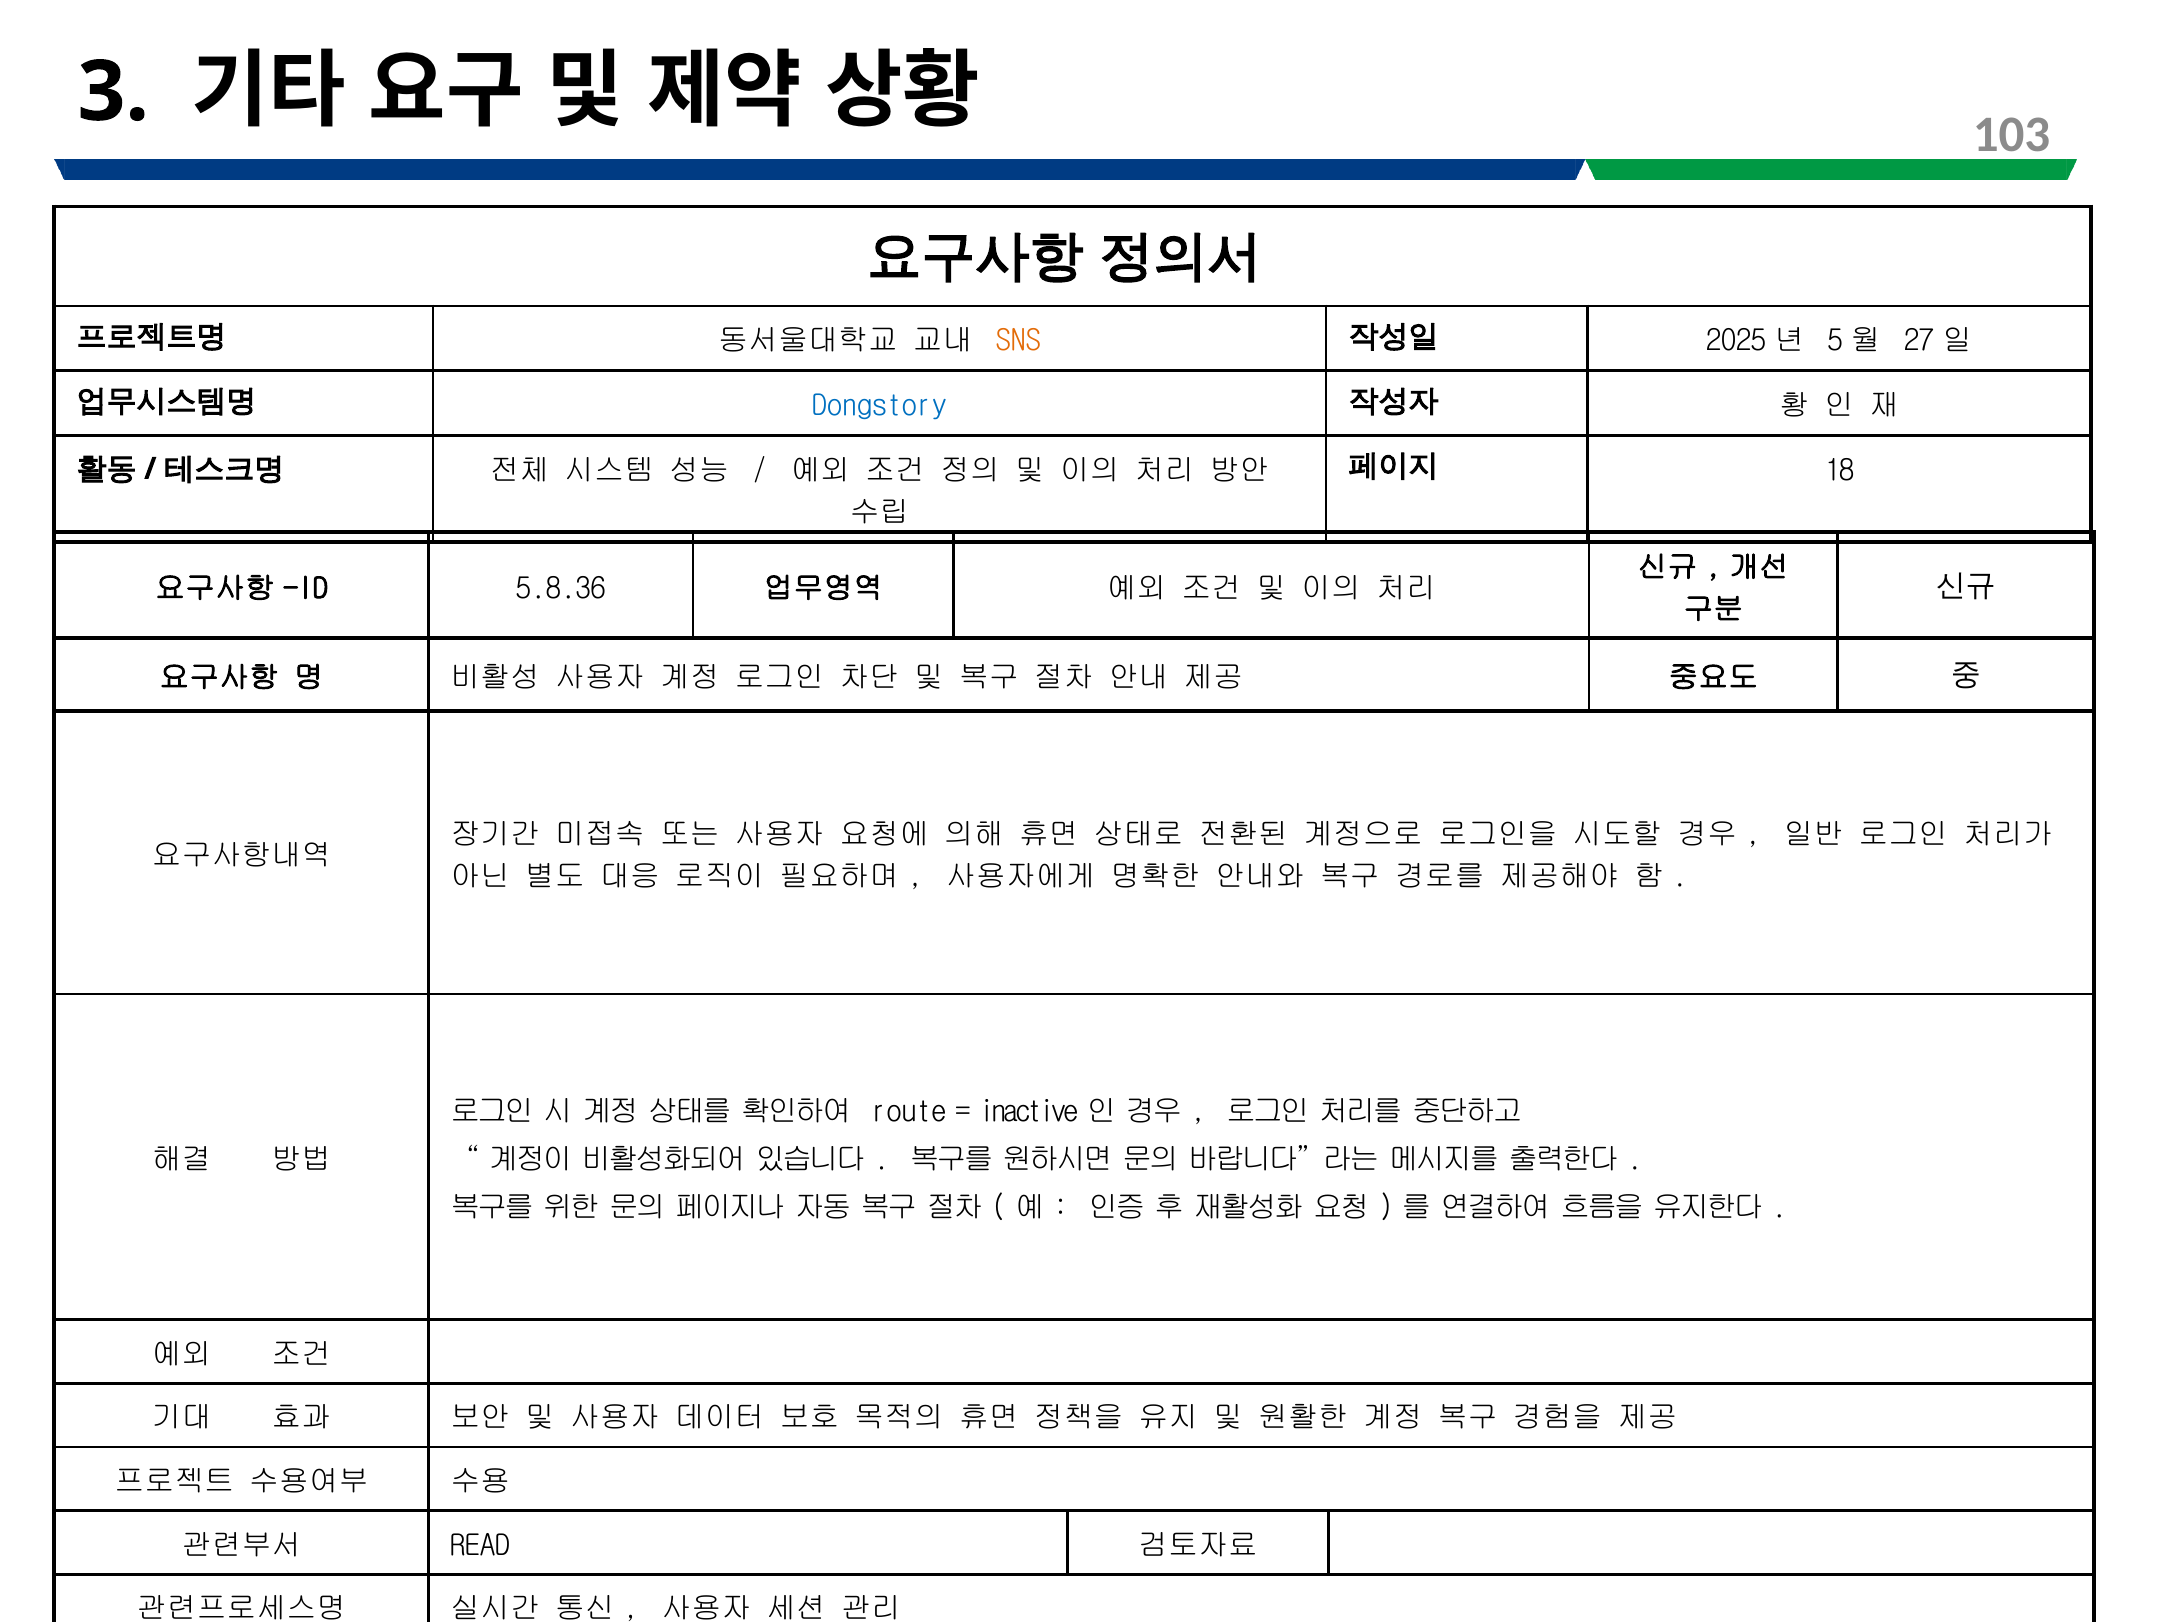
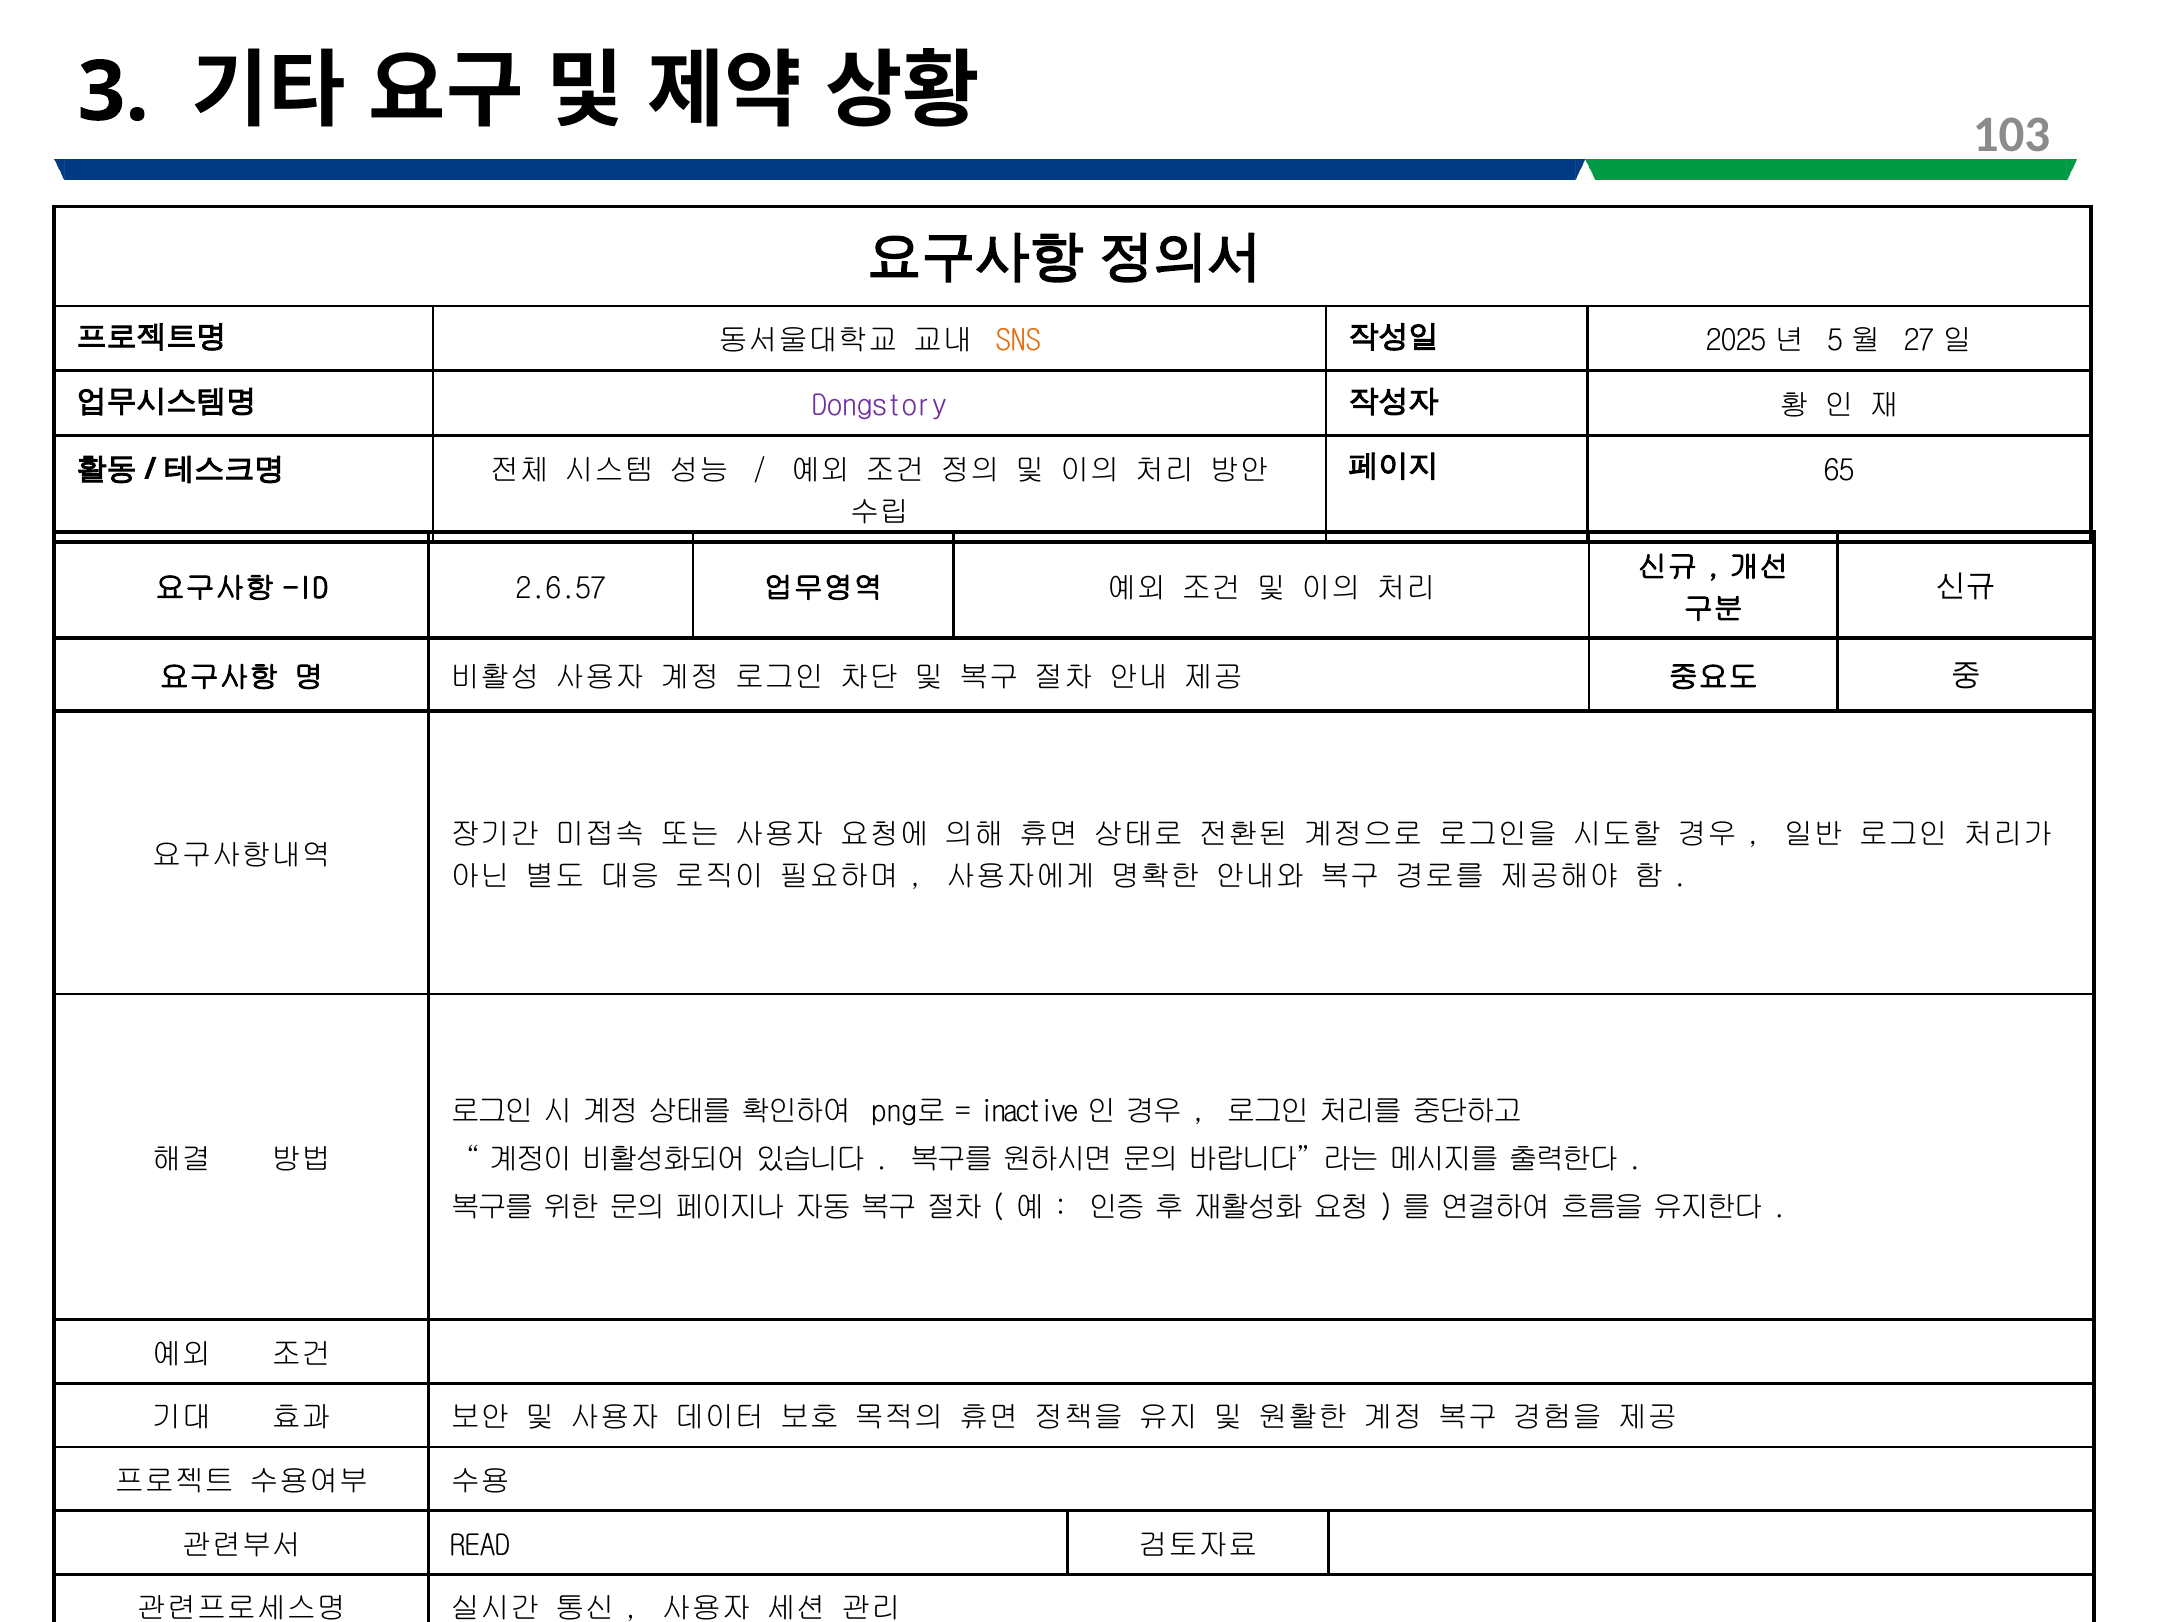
Dongstory colour: blue -> purple
18: 18 -> 65
5.8.36: 5.8.36 -> 2.6.57
route: route -> png로
